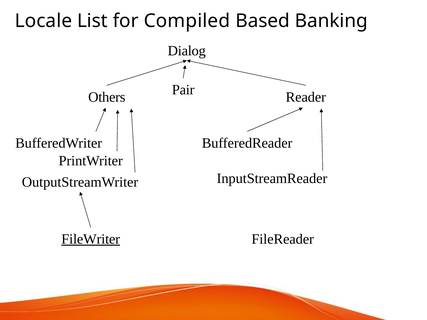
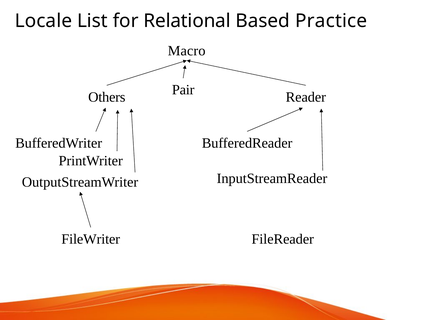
Compiled: Compiled -> Relational
Banking: Banking -> Practice
Dialog: Dialog -> Macro
FileWriter underline: present -> none
